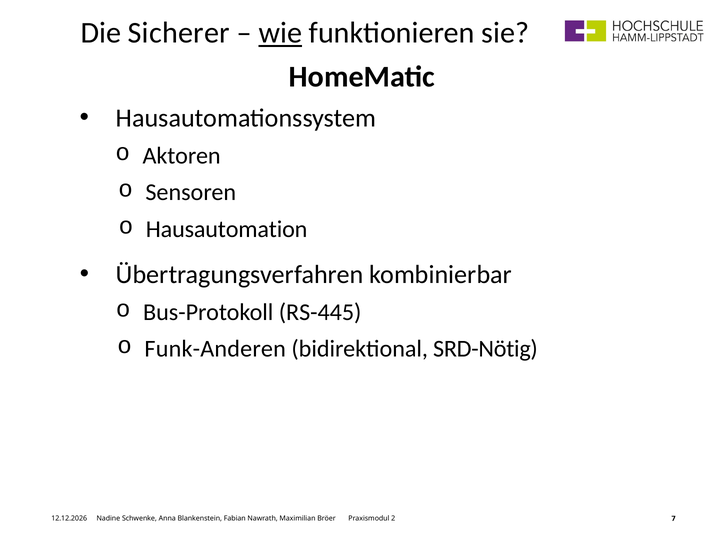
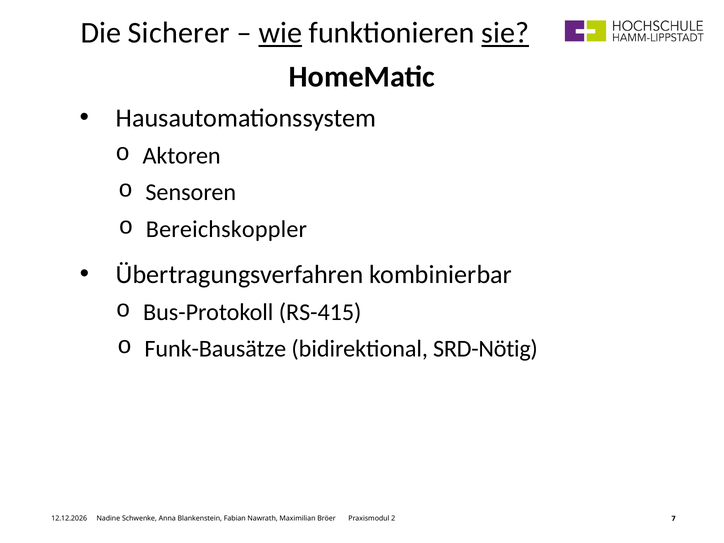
sie underline: none -> present
Hausautomation: Hausautomation -> Bereichskoppler
RS-445: RS-445 -> RS-415
Funk-Anderen: Funk-Anderen -> Funk-Bausätze
